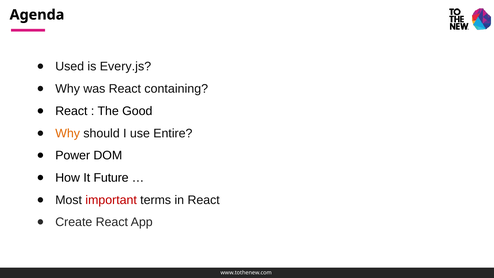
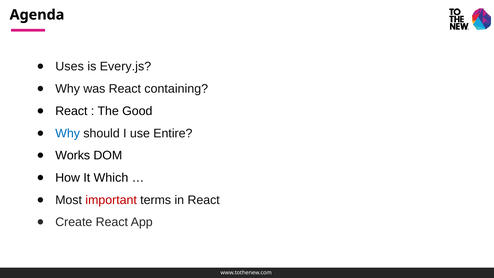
Used: Used -> Uses
Why at (68, 133) colour: orange -> blue
Power: Power -> Works
Future: Future -> Which
